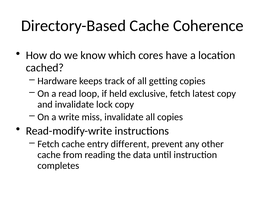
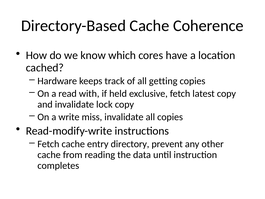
loop: loop -> with
different: different -> directory
